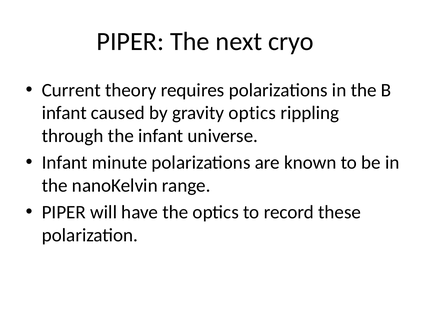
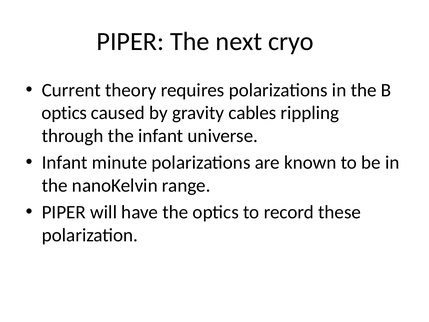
infant at (64, 113): infant -> optics
gravity optics: optics -> cables
